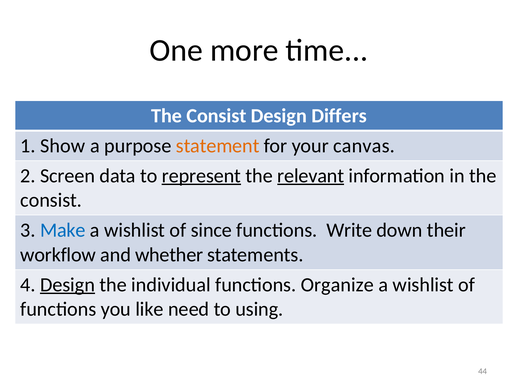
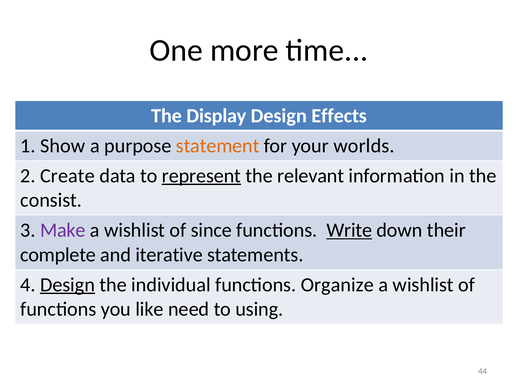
Consist at (216, 116): Consist -> Display
Differs: Differs -> Effects
canvas: canvas -> worlds
Screen: Screen -> Create
relevant underline: present -> none
Make colour: blue -> purple
Write underline: none -> present
workflow: workflow -> complete
whether: whether -> iterative
